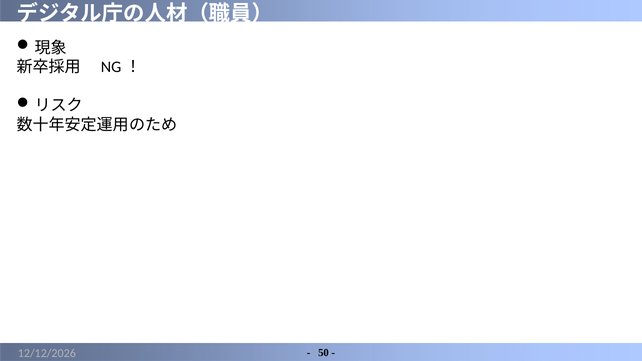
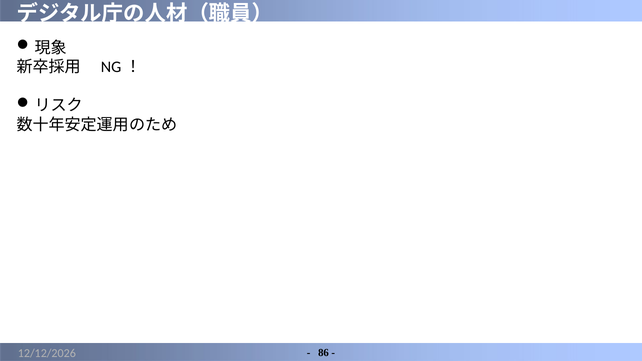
50: 50 -> 86
